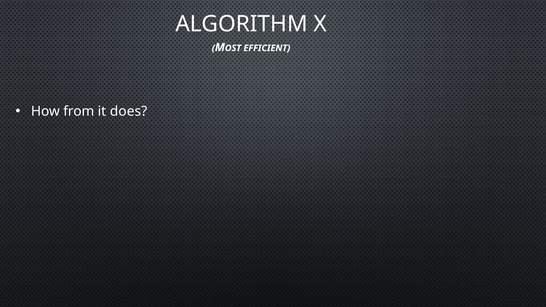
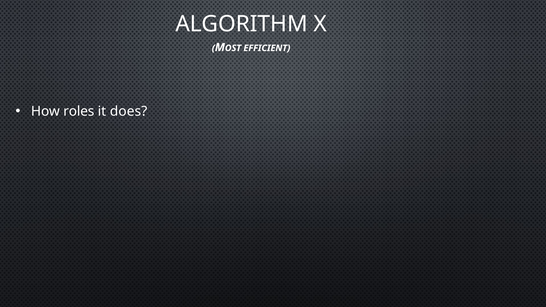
from: from -> roles
